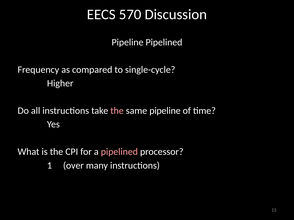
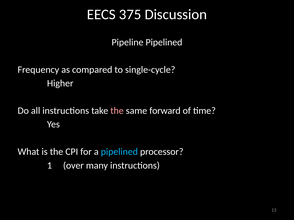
570: 570 -> 375
same pipeline: pipeline -> forward
pipelined at (119, 152) colour: pink -> light blue
